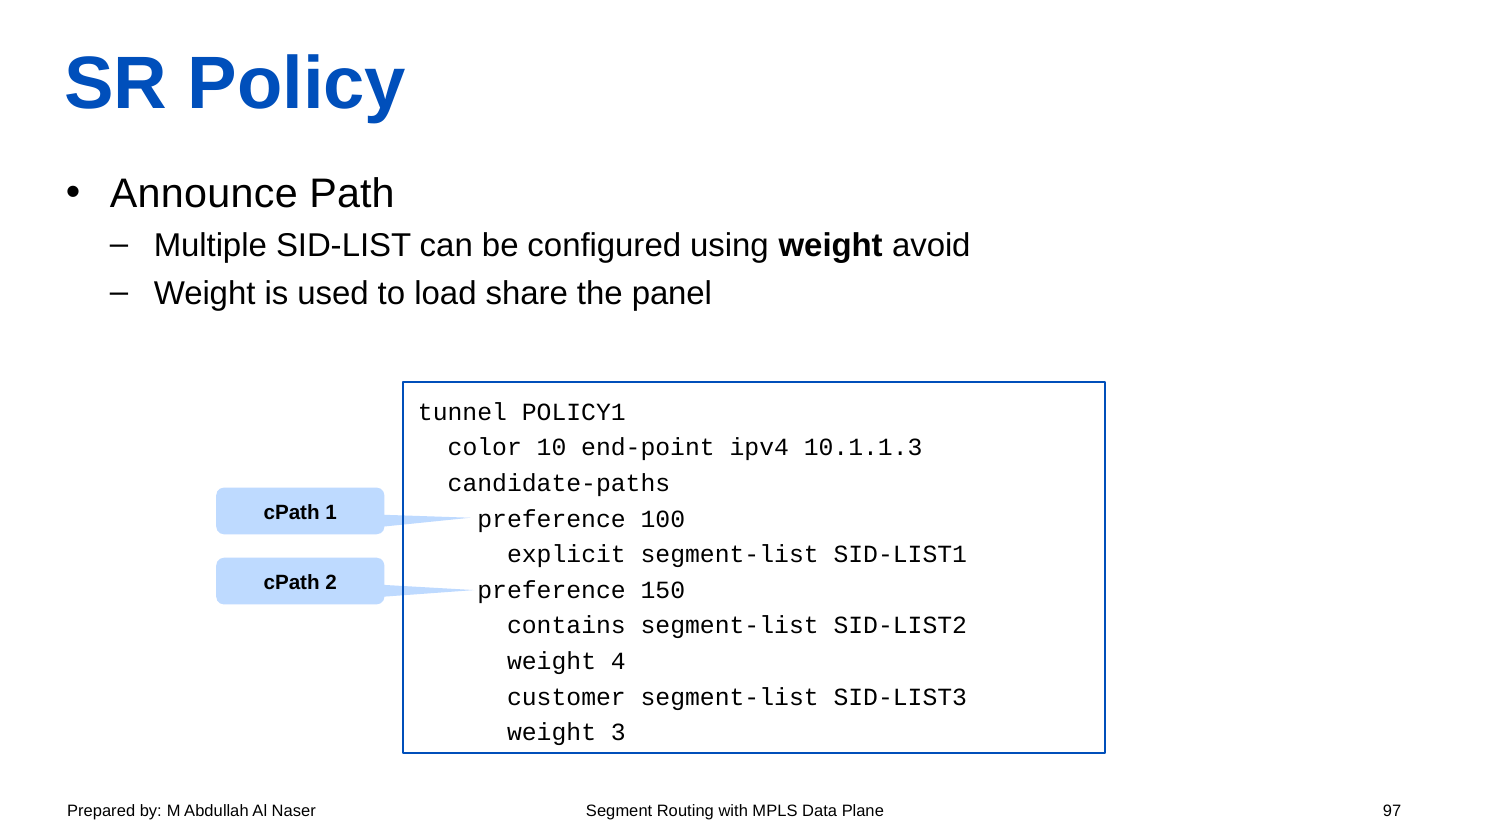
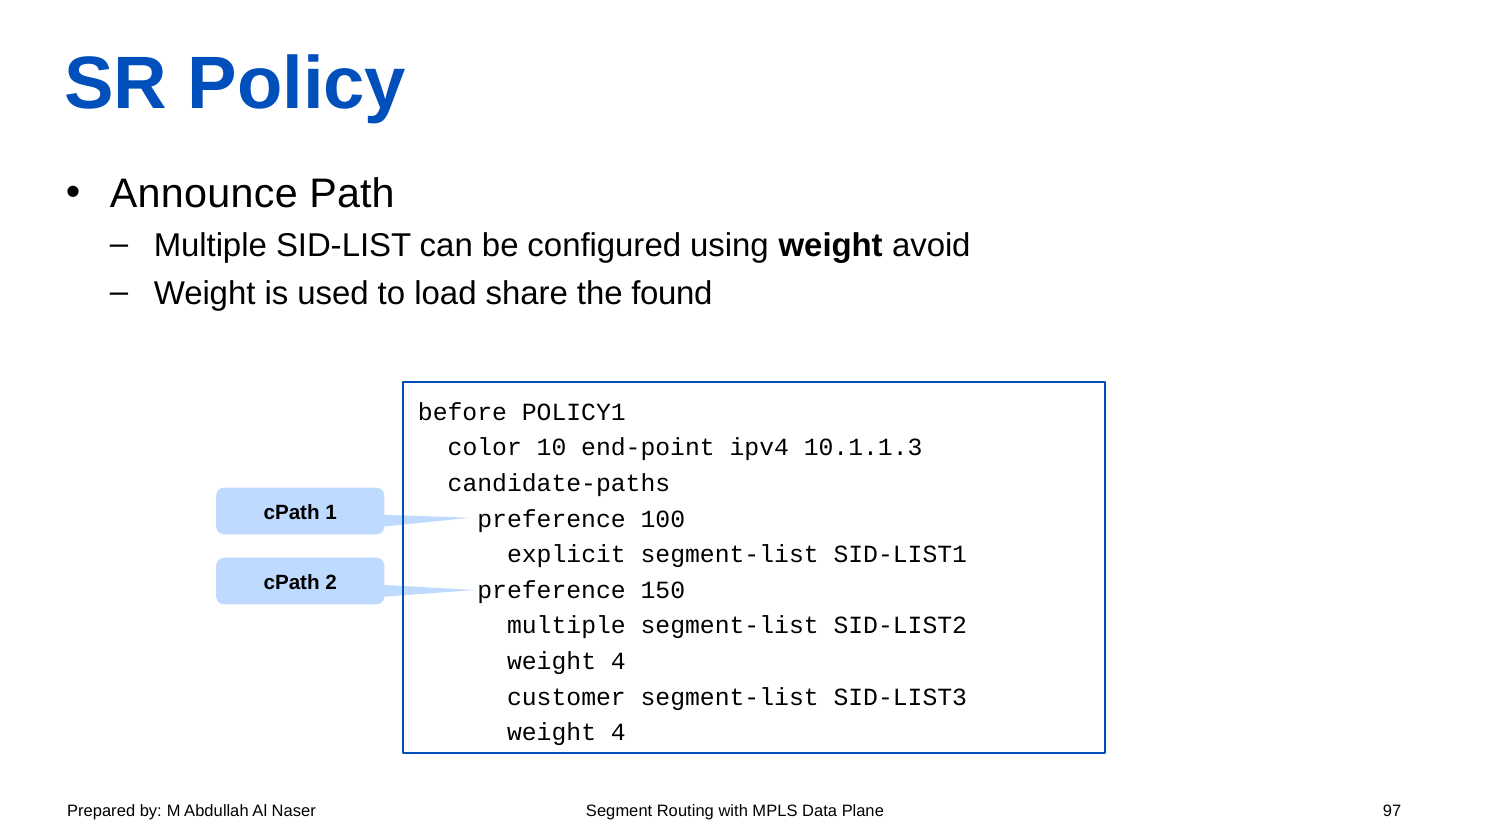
panel: panel -> found
tunnel: tunnel -> before
contains at (566, 626): contains -> multiple
3 at (618, 733): 3 -> 4
